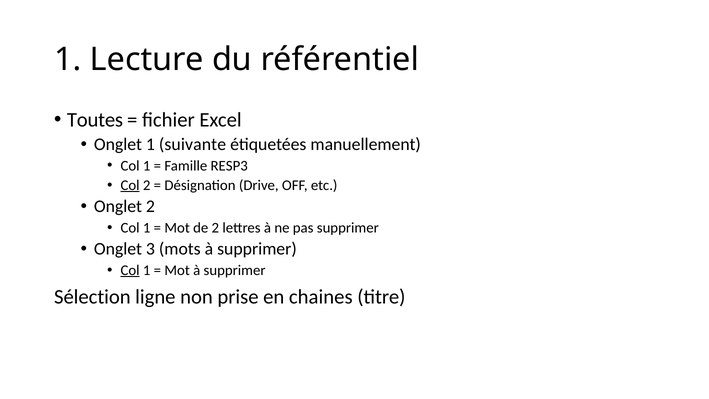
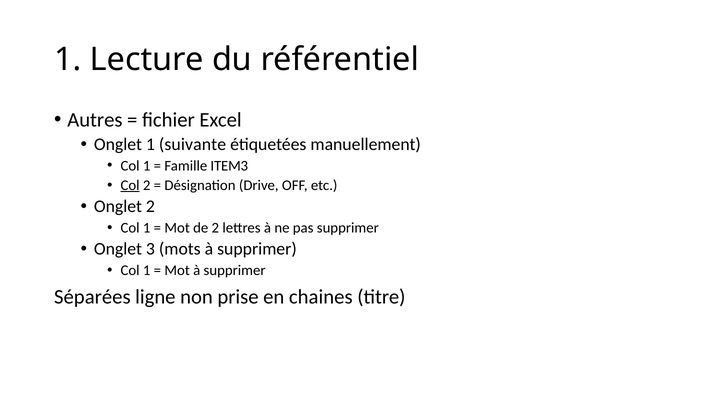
Toutes: Toutes -> Autres
RESP3: RESP3 -> ITEM3
Col at (130, 270) underline: present -> none
Sélection: Sélection -> Séparées
